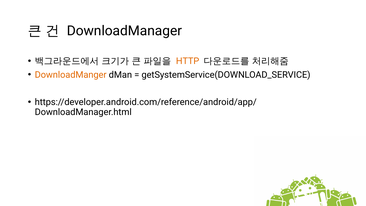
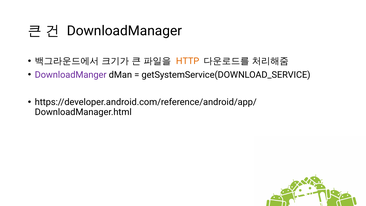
DownloadManger colour: orange -> purple
